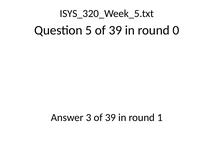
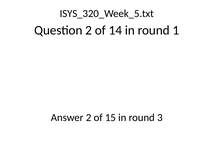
Question 5: 5 -> 2
39 at (115, 30): 39 -> 14
0: 0 -> 1
Answer 3: 3 -> 2
39 at (110, 117): 39 -> 15
1: 1 -> 3
